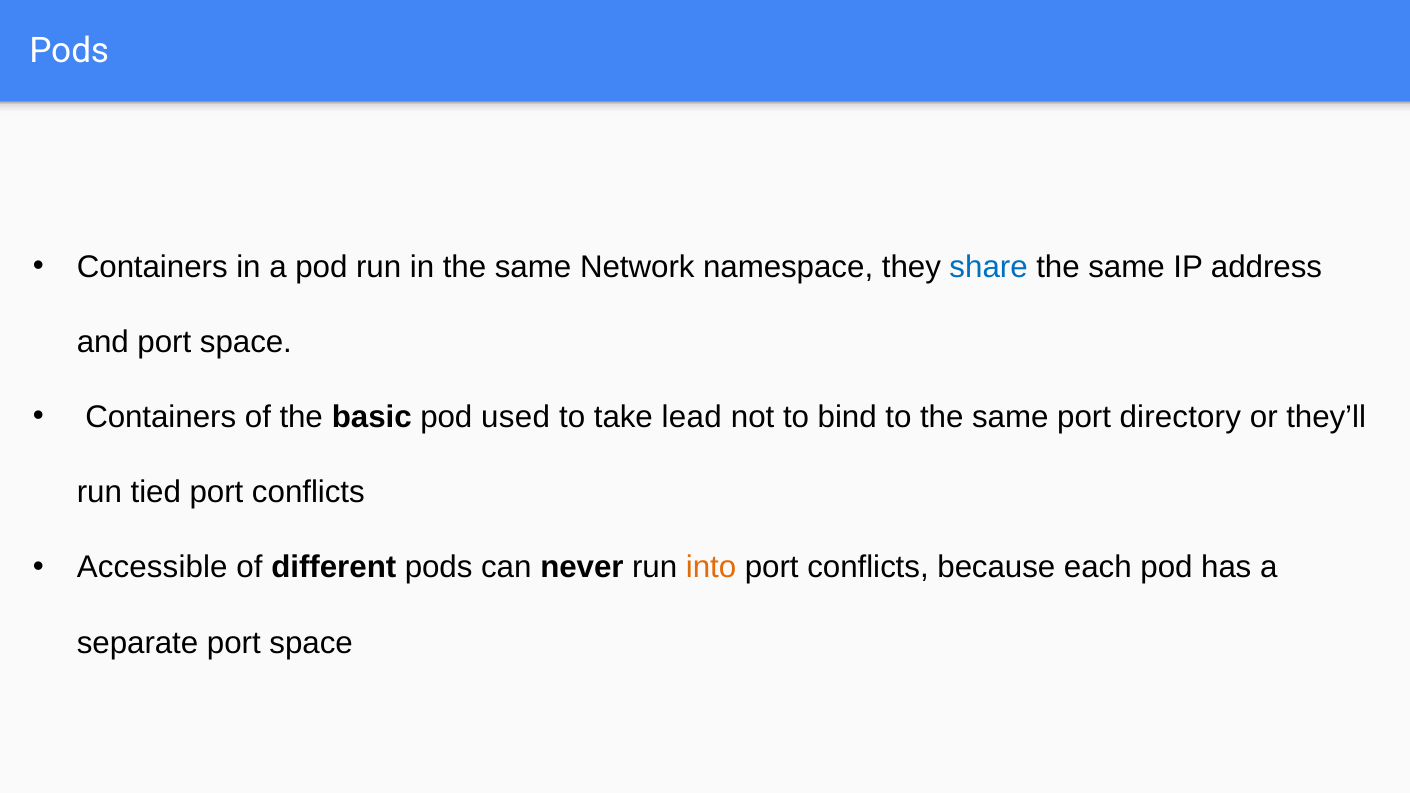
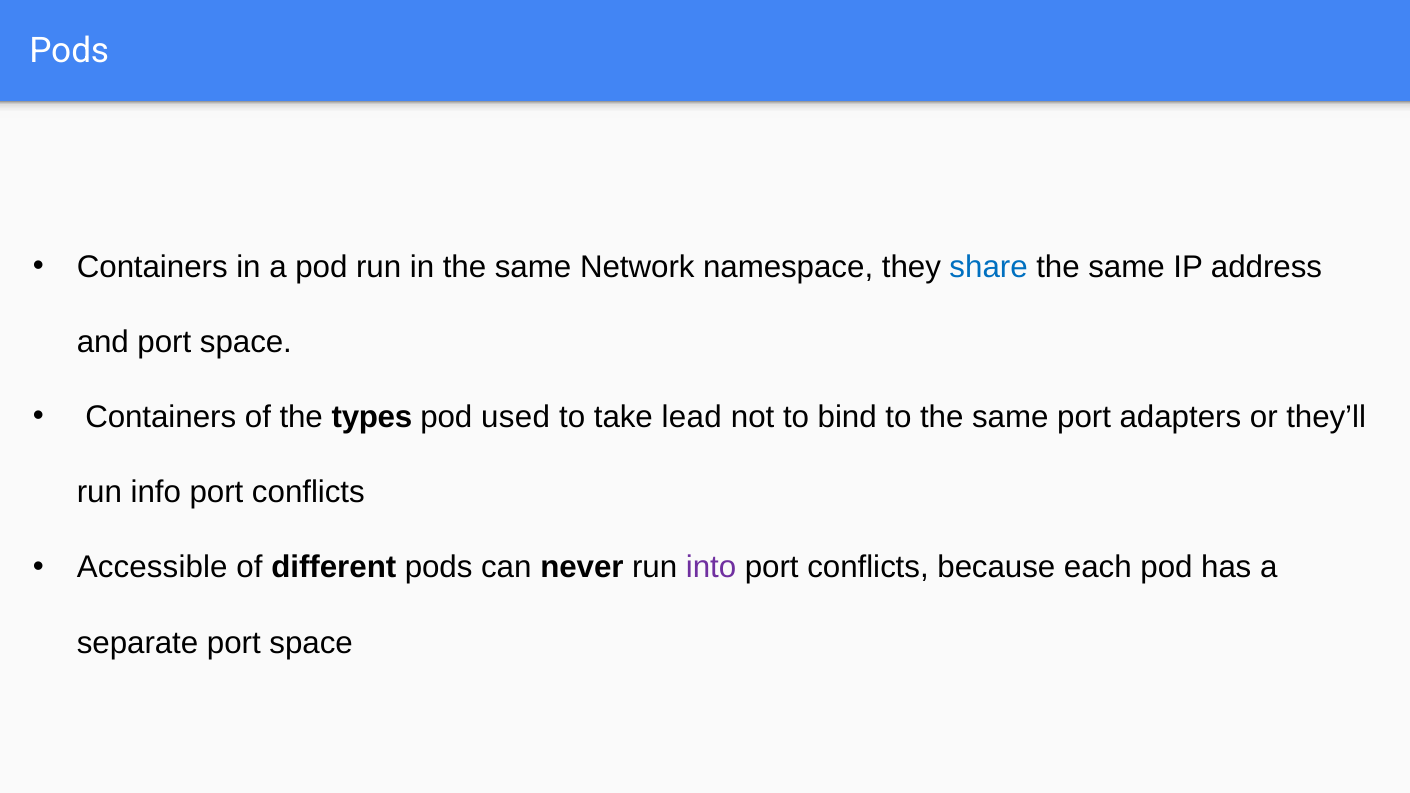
basic: basic -> types
directory: directory -> adapters
tied: tied -> info
into colour: orange -> purple
